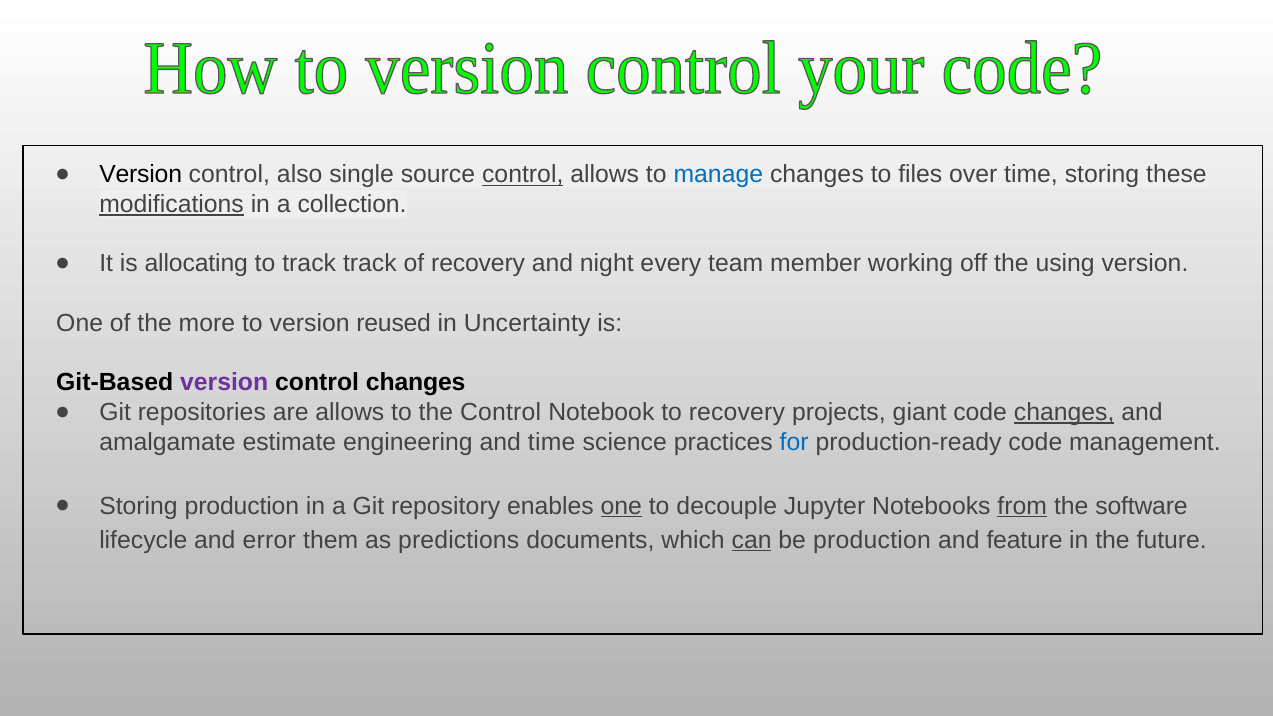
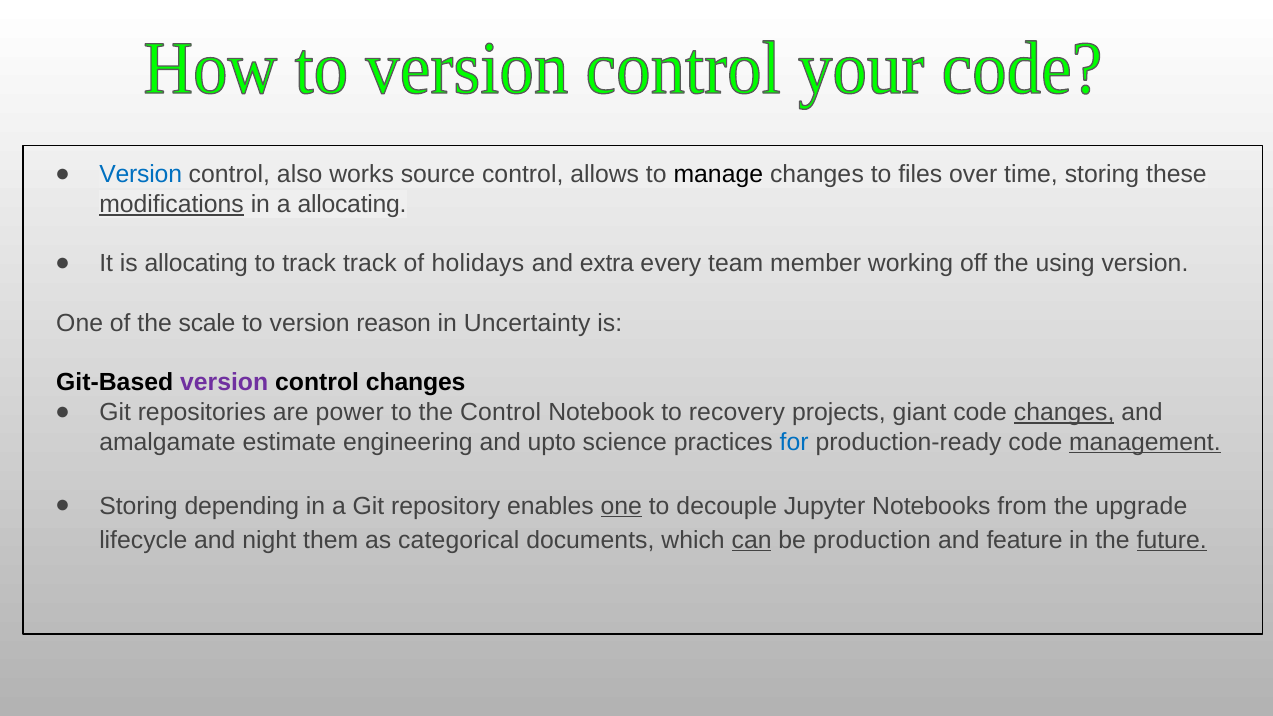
Version at (141, 175) colour: black -> blue
single: single -> works
control at (523, 175) underline: present -> none
manage colour: blue -> black
a collection: collection -> allocating
of recovery: recovery -> holidays
night: night -> extra
more: more -> scale
reused: reused -> reason
are allows: allows -> power
and time: time -> upto
management underline: none -> present
Storing production: production -> depending
from underline: present -> none
software: software -> upgrade
error: error -> night
predictions: predictions -> categorical
future underline: none -> present
